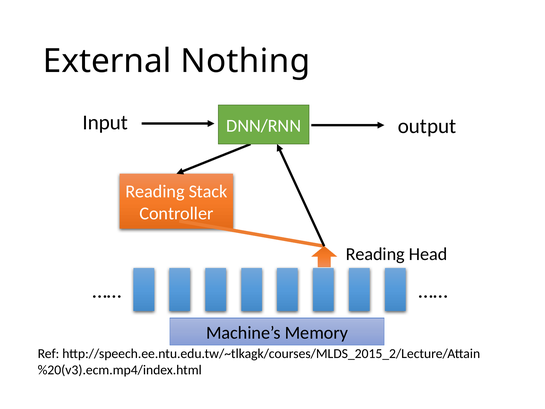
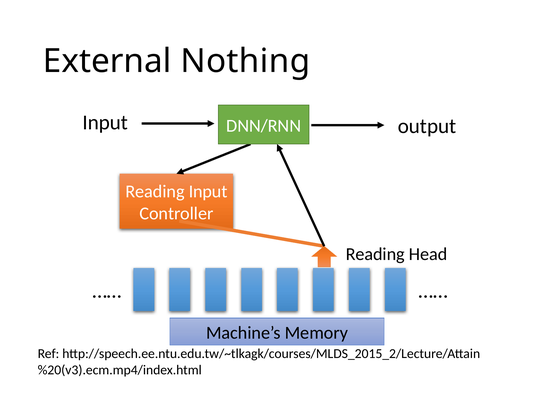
Reading Stack: Stack -> Input
